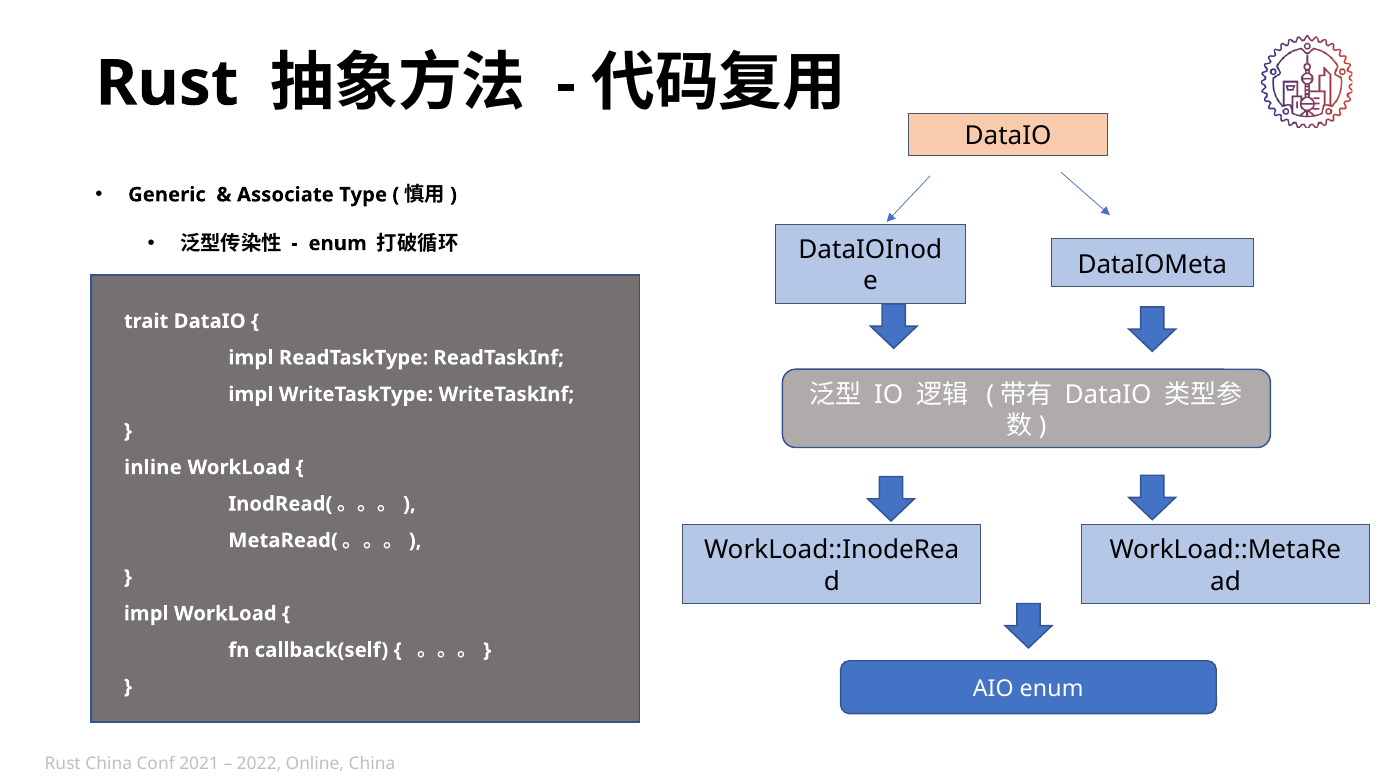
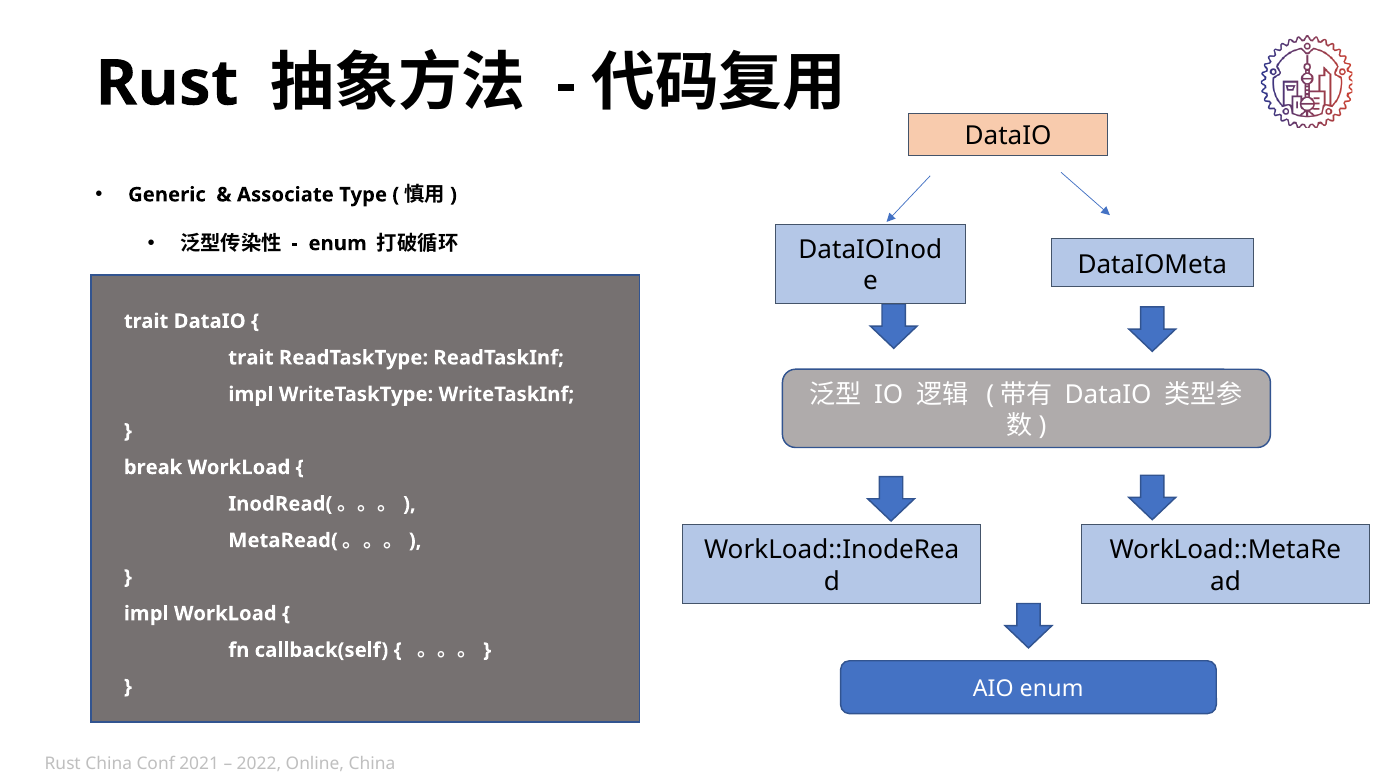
impl at (251, 358): impl -> trait
inline: inline -> break
